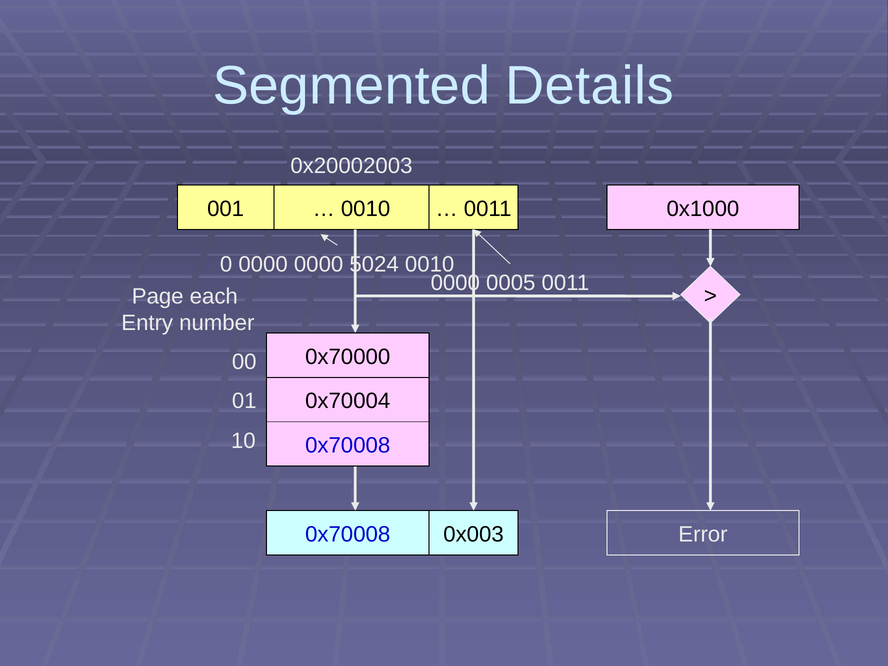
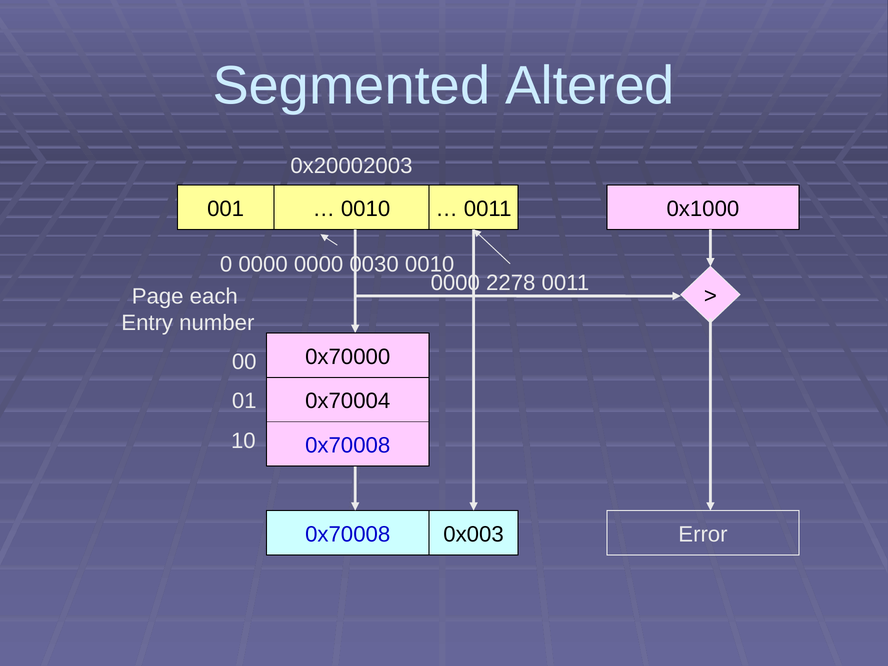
Details: Details -> Altered
5024: 5024 -> 0030
0005: 0005 -> 2278
